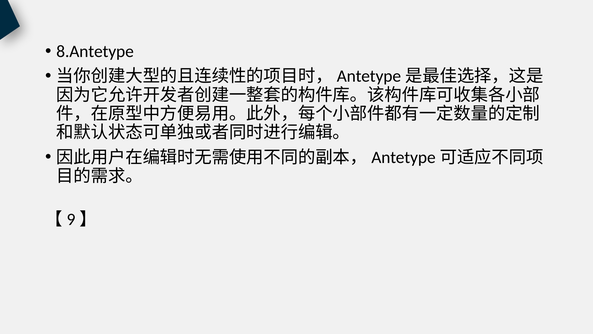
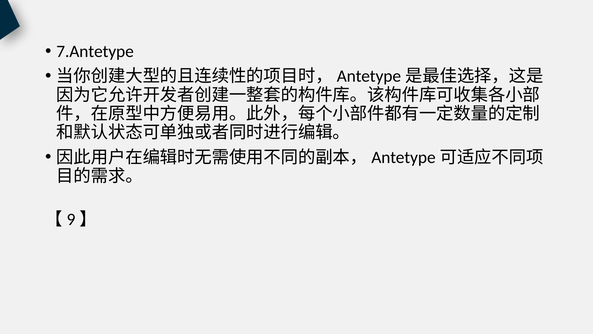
8.Antetype: 8.Antetype -> 7.Antetype
